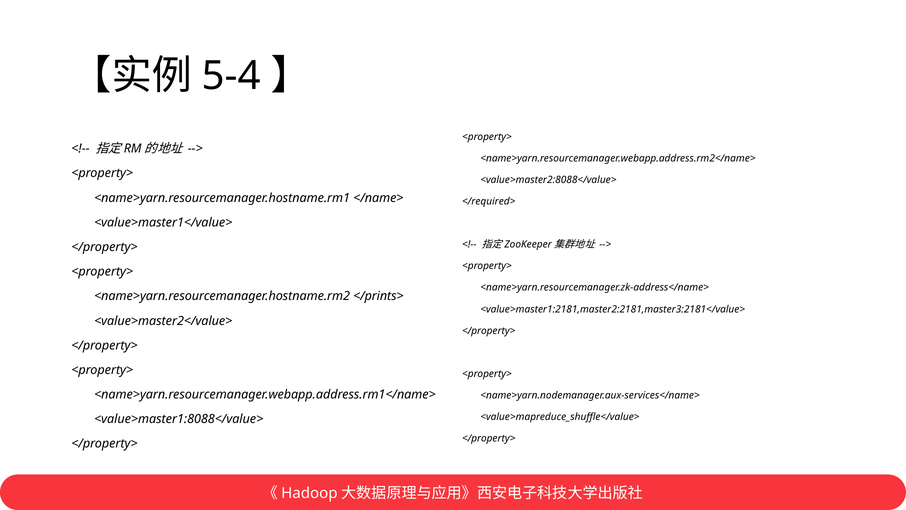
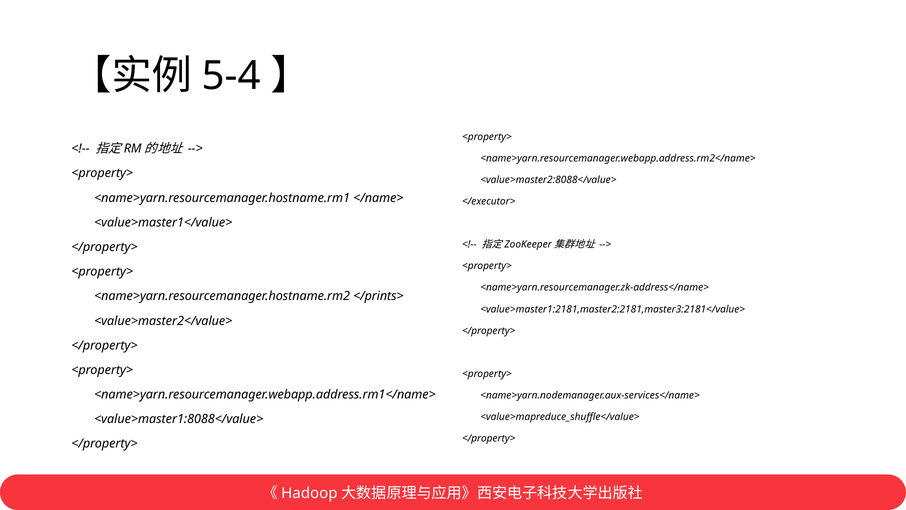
</required>: </required> -> </executor>
